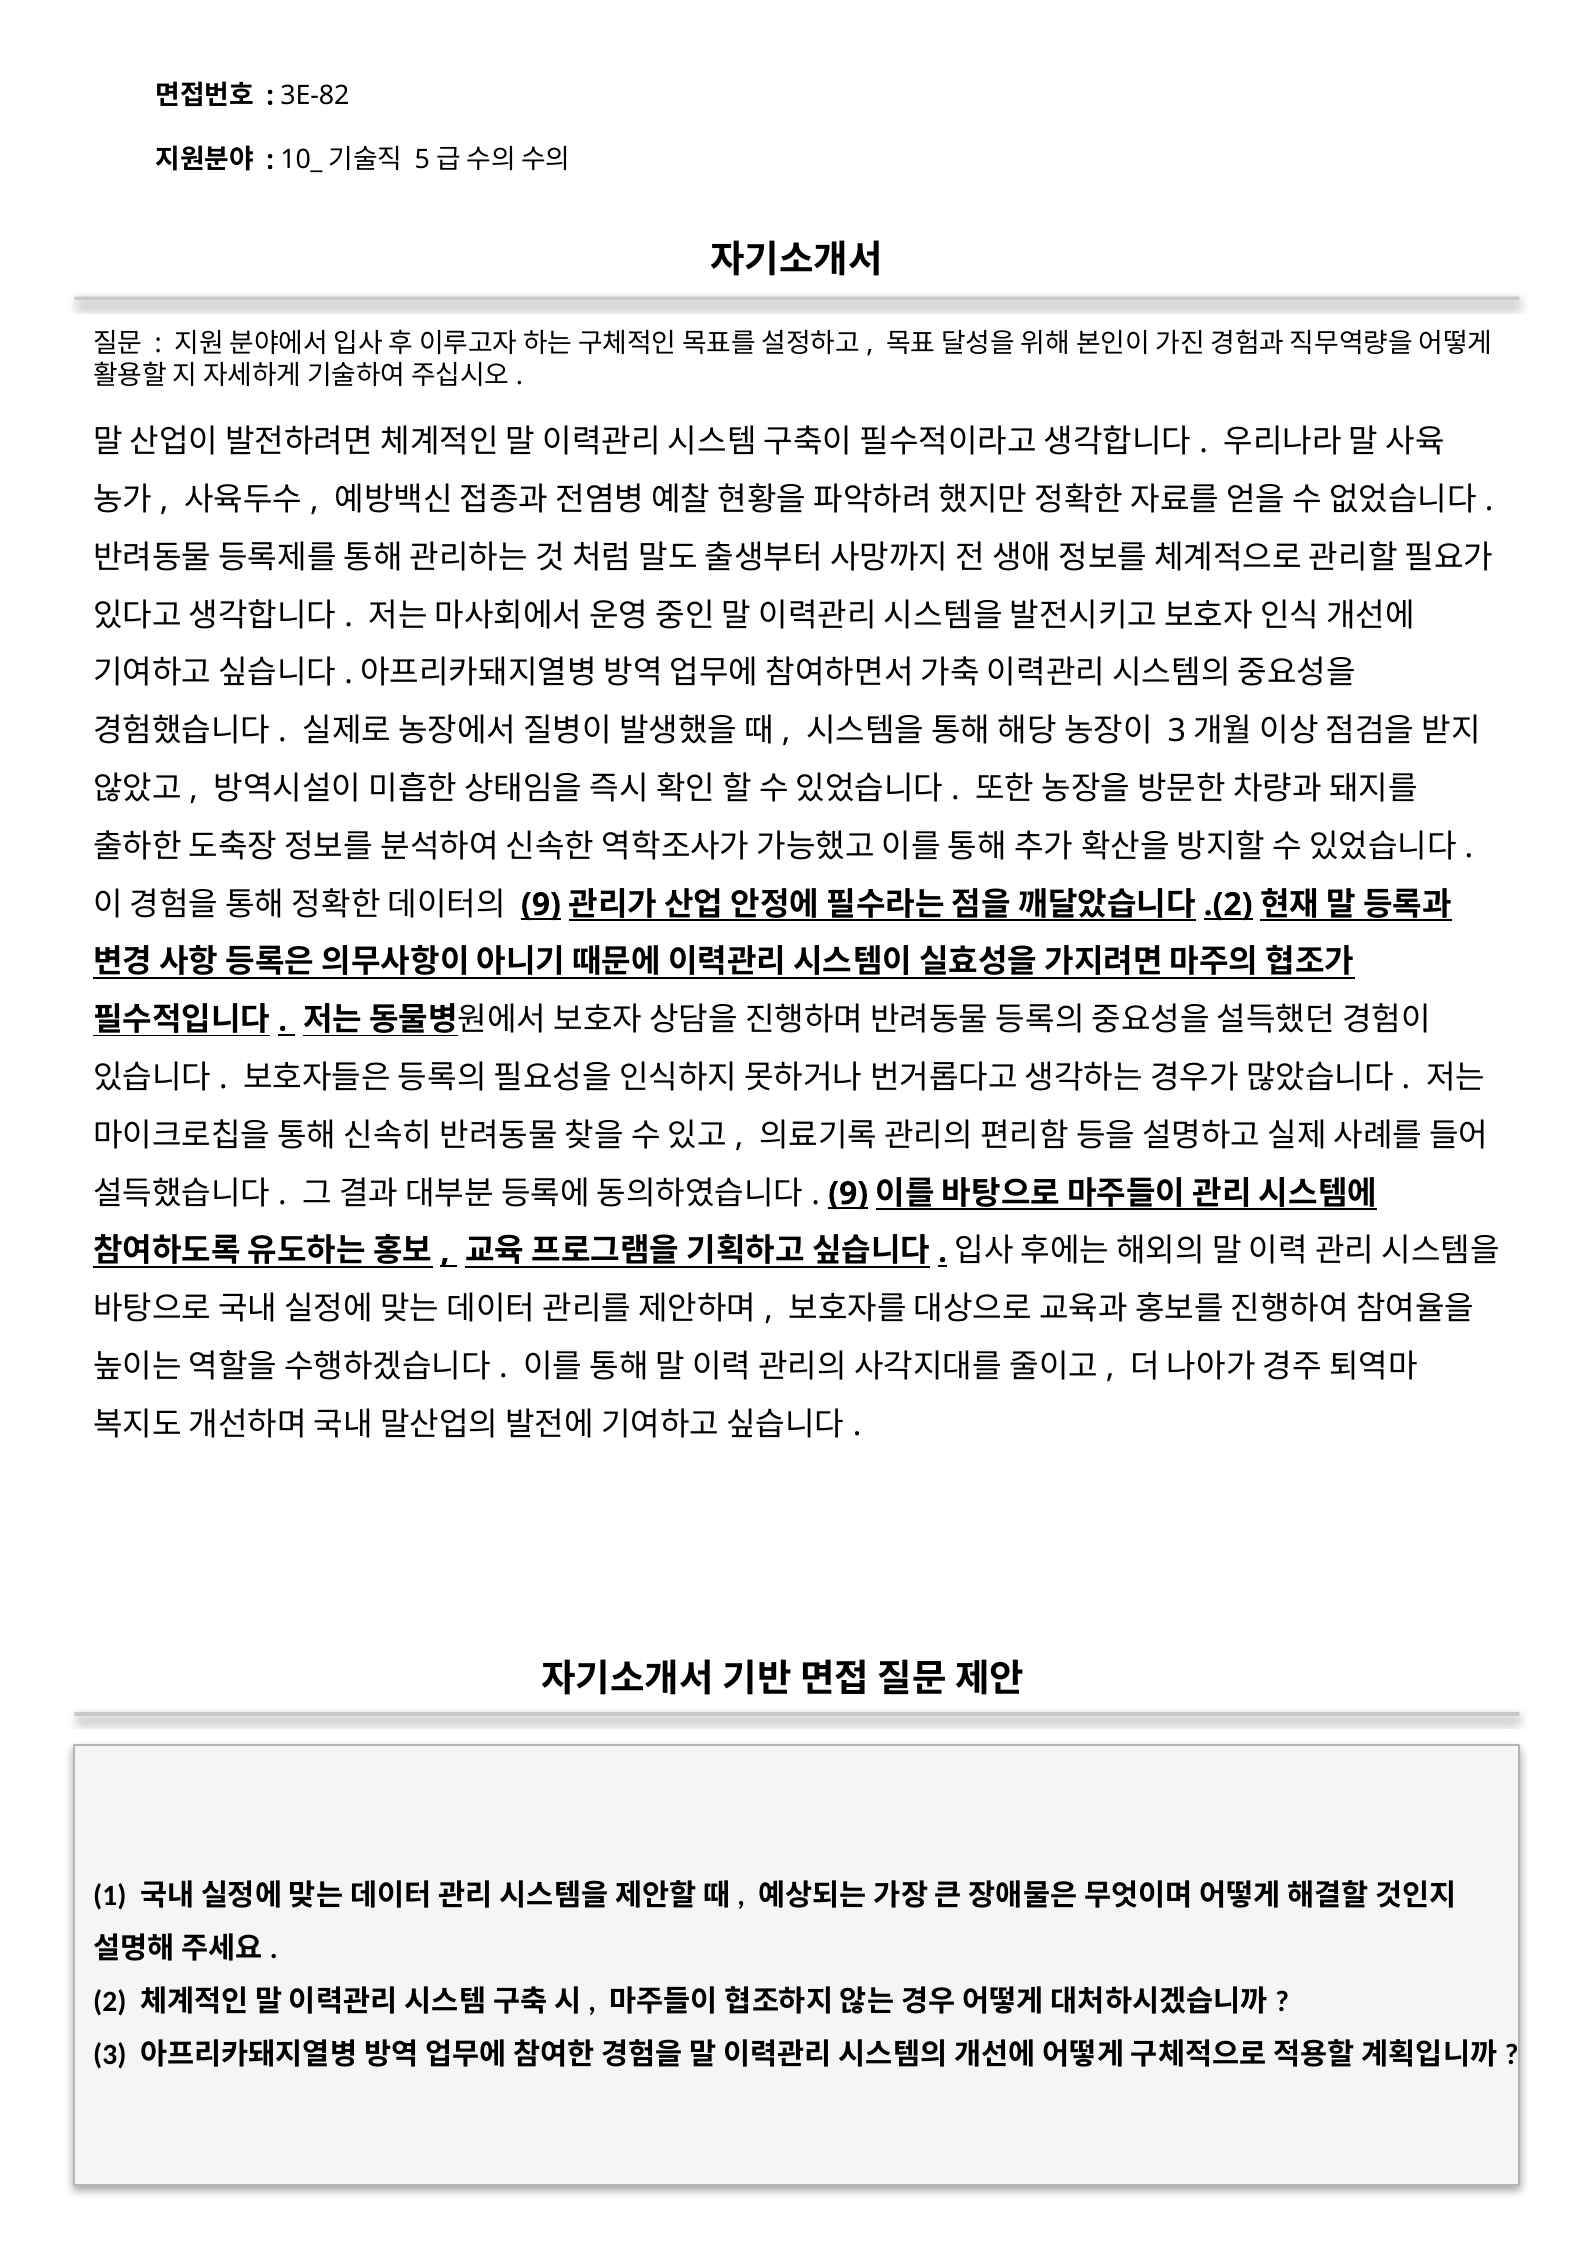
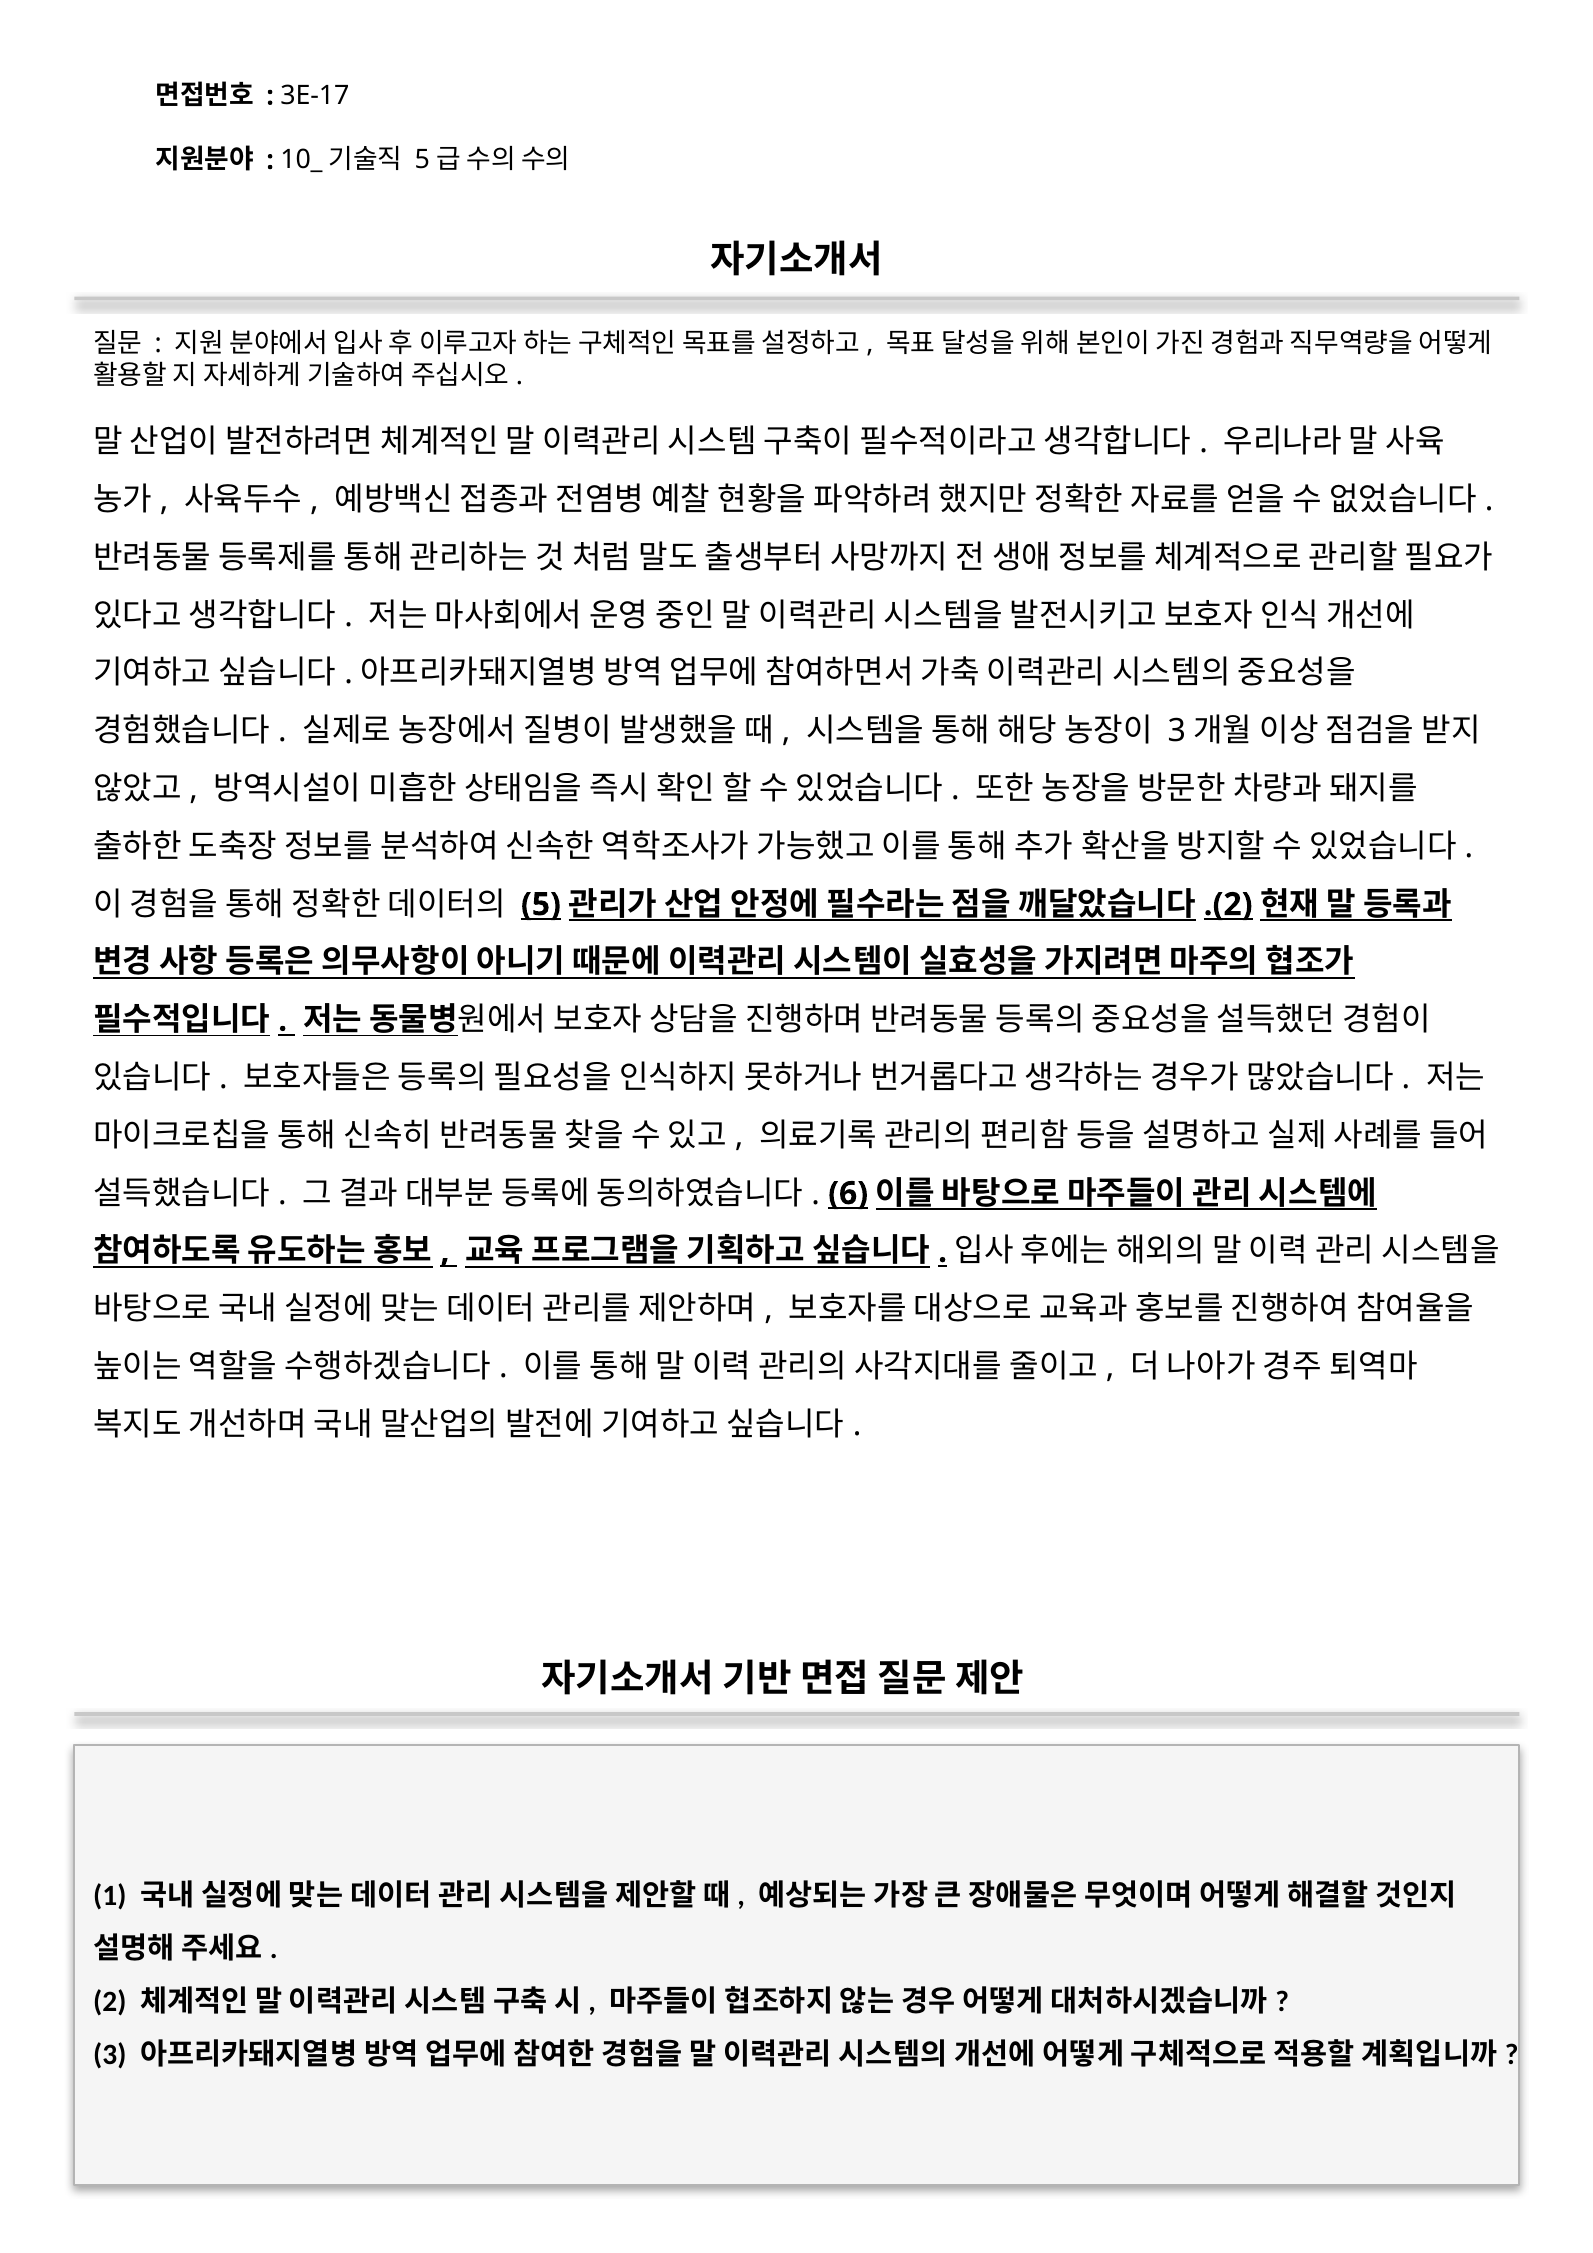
3E-82: 3E-82 -> 3E-17
9 at (541, 904): 9 -> 5
9 at (848, 1193): 9 -> 6
